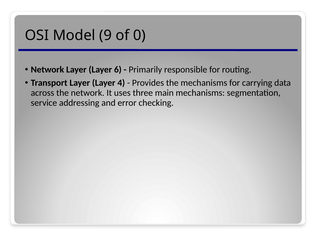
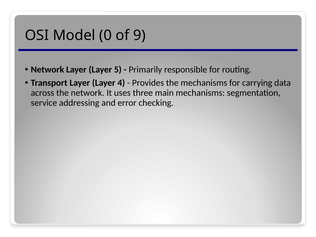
9: 9 -> 0
0: 0 -> 9
6: 6 -> 5
